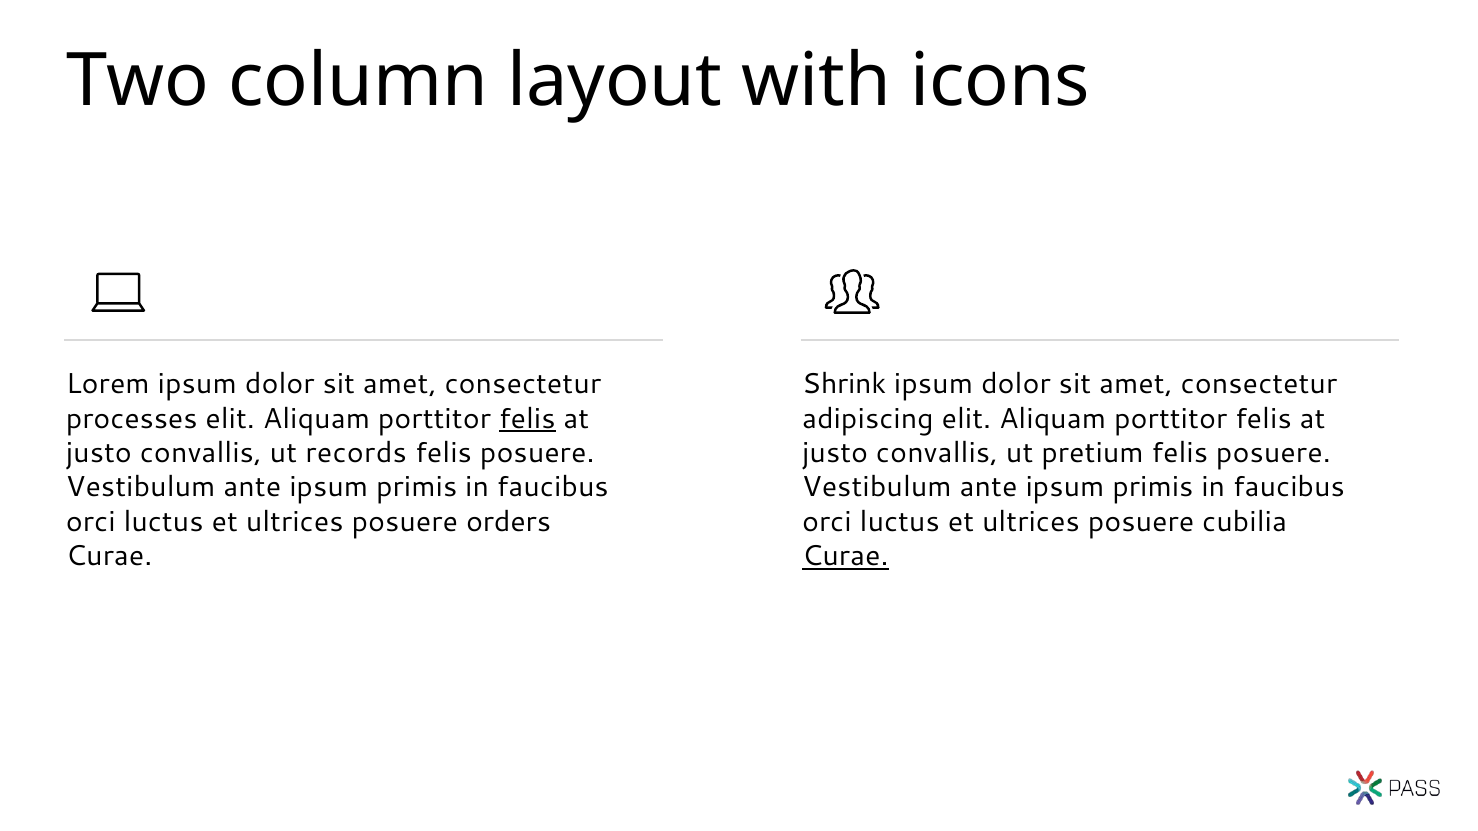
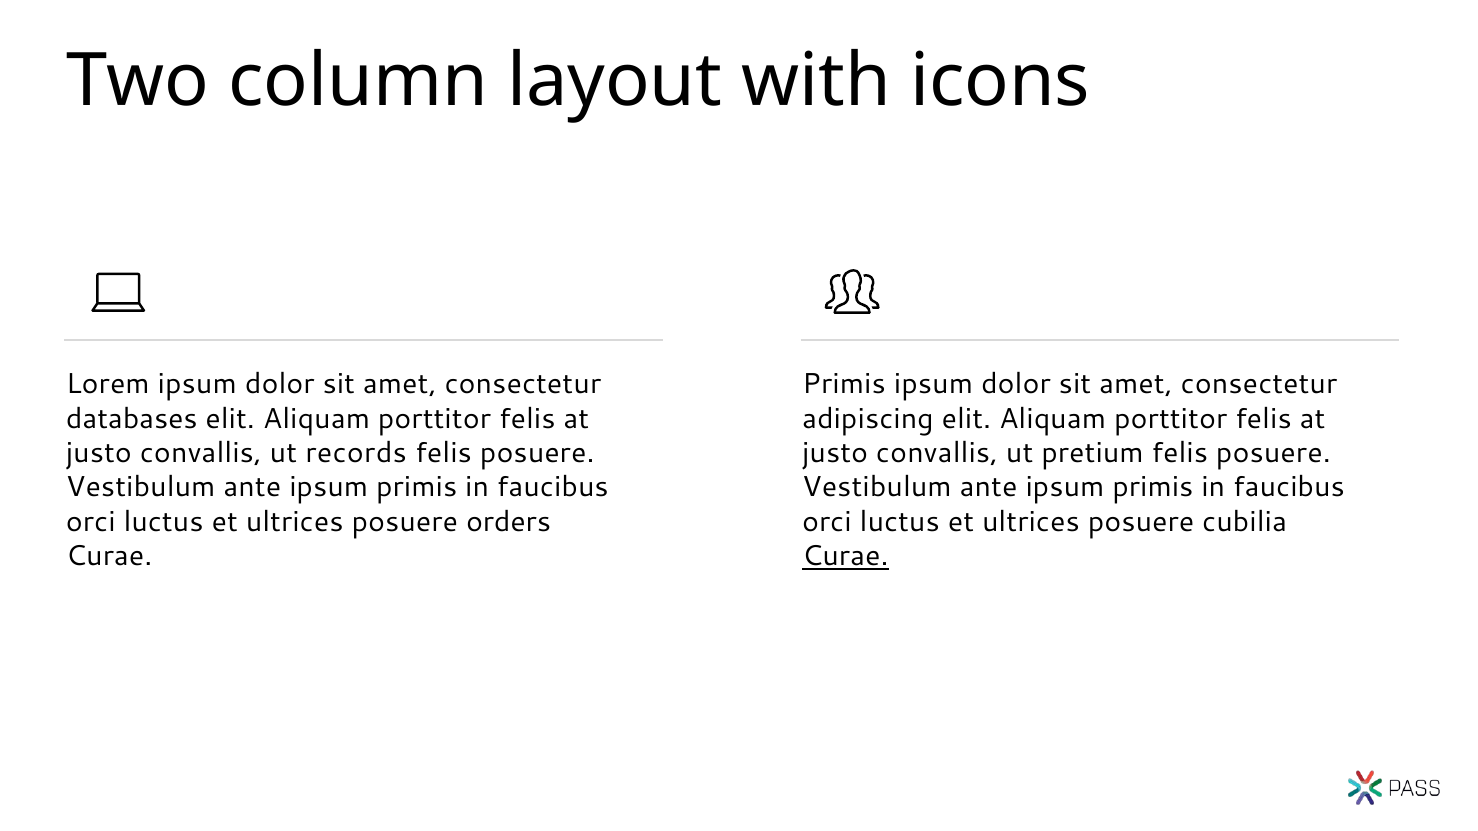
Shrink at (844, 384): Shrink -> Primis
processes: processes -> databases
felis at (527, 419) underline: present -> none
